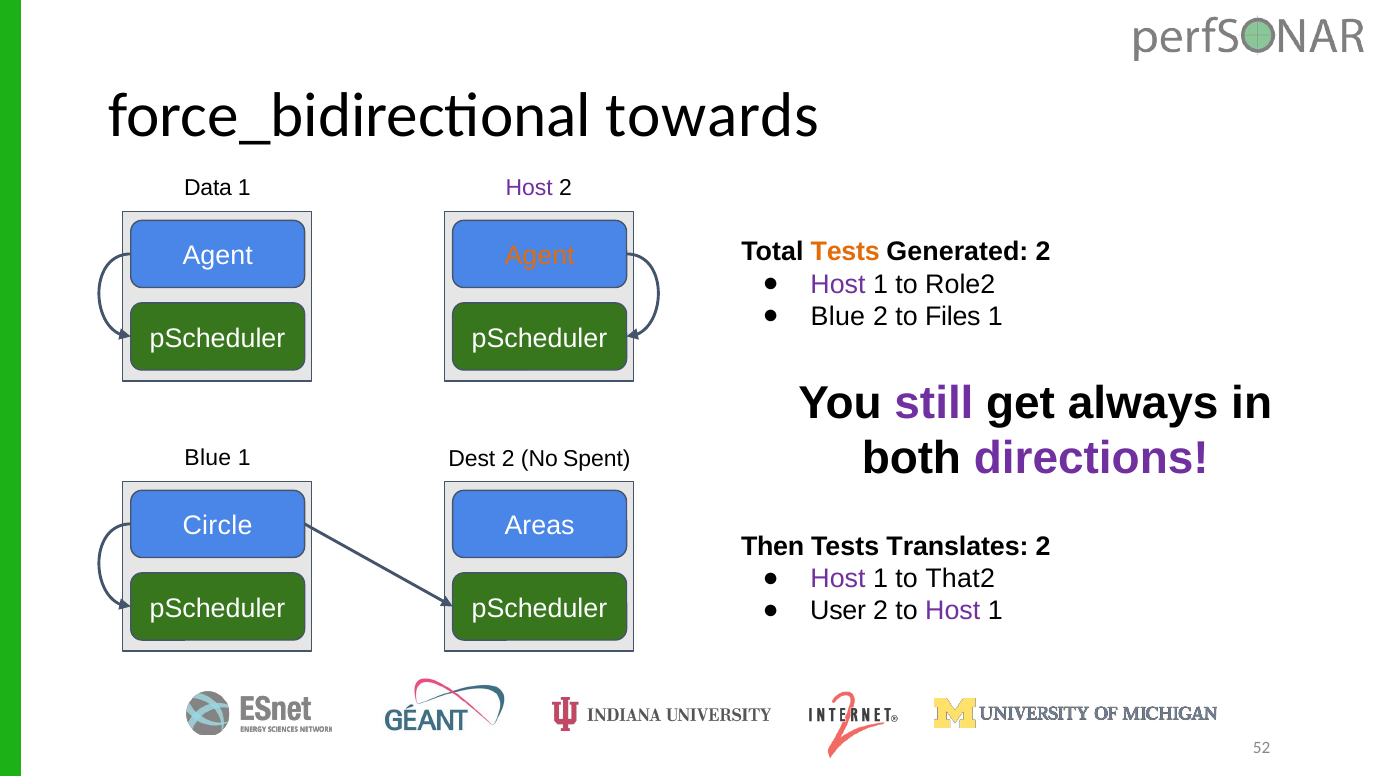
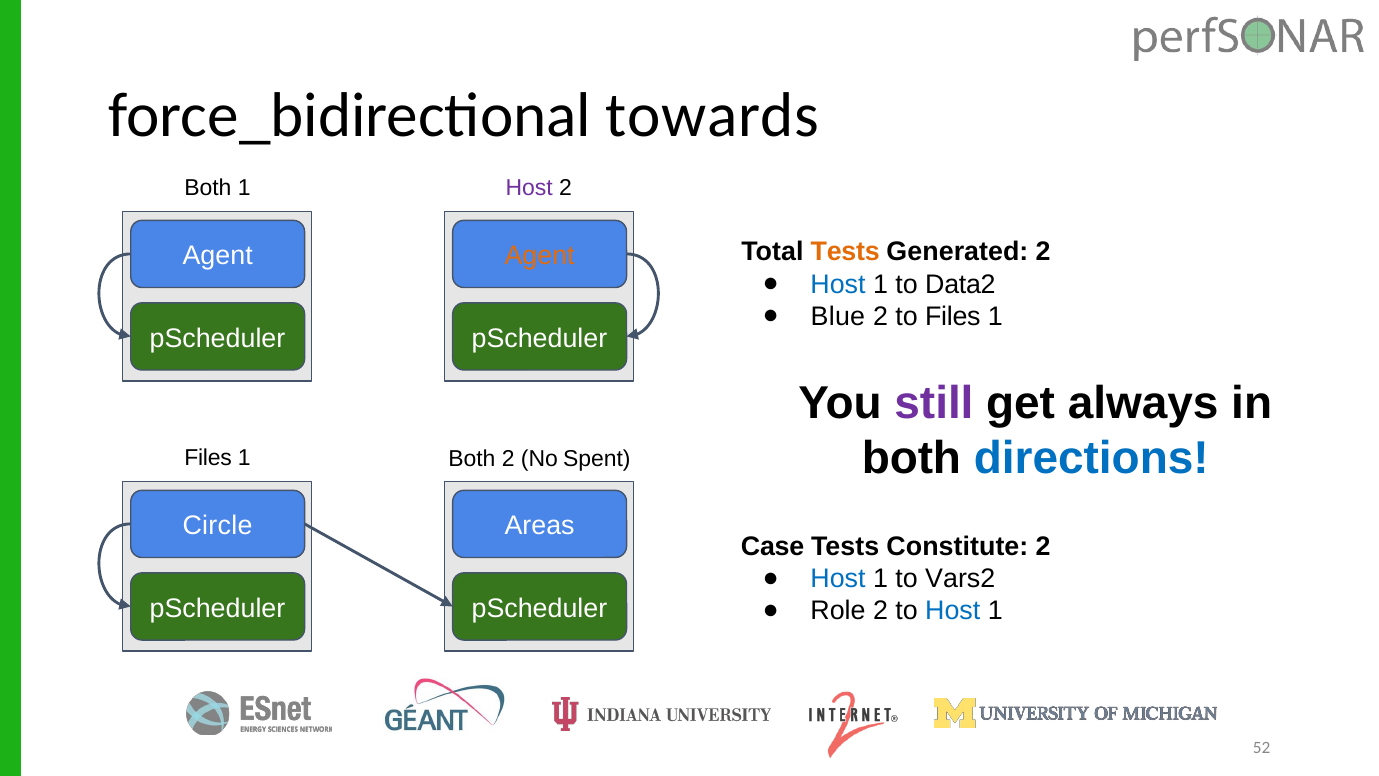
Data at (208, 188): Data -> Both
Host at (838, 284) colour: purple -> blue
Role2: Role2 -> Data2
directions colour: purple -> blue
Blue at (208, 458): Blue -> Files
1 Dest: Dest -> Both
Then: Then -> Case
Translates: Translates -> Constitute
Host at (838, 579) colour: purple -> blue
That2: That2 -> Vars2
User: User -> Role
Host at (953, 611) colour: purple -> blue
